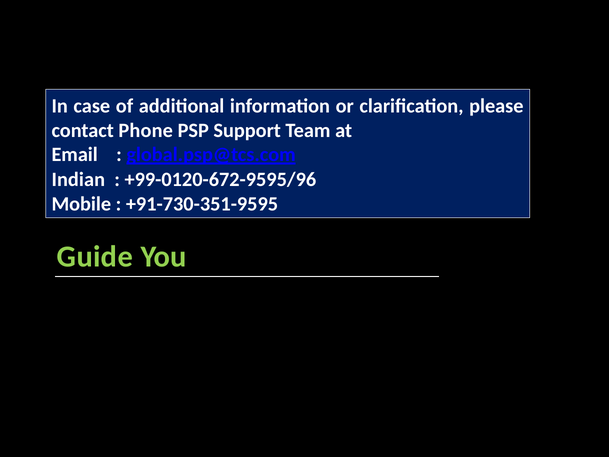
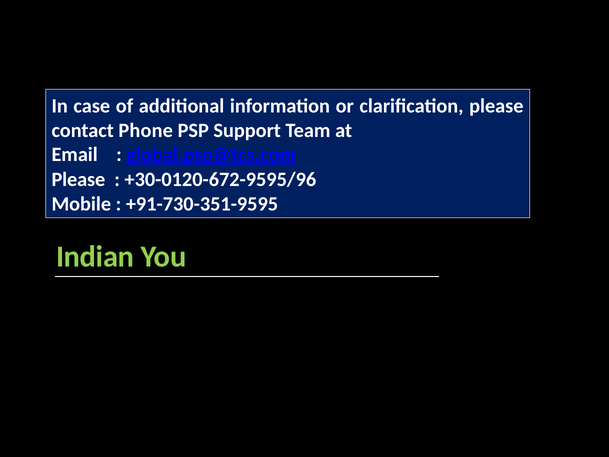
Indian at (78, 179): Indian -> Please
+99-0120-672-9595/96: +99-0120-672-9595/96 -> +30-0120-672-9595/96
Guide: Guide -> Indian
